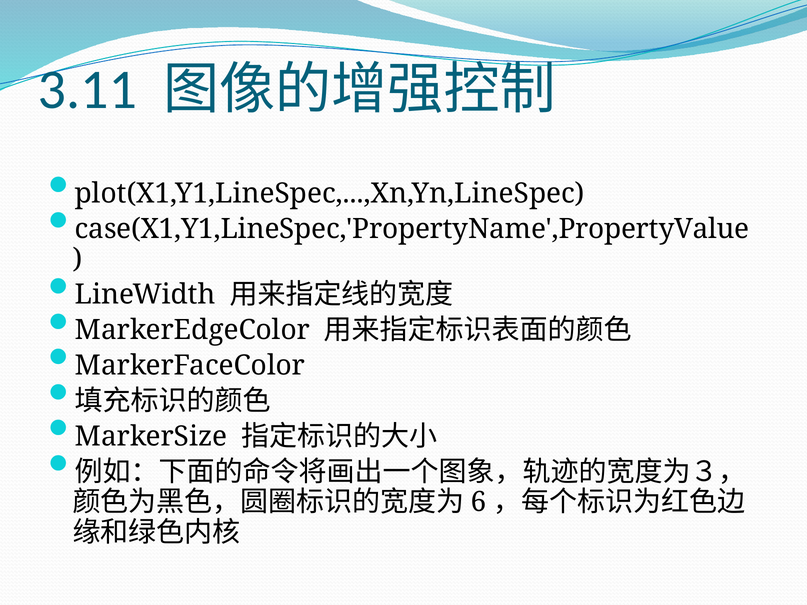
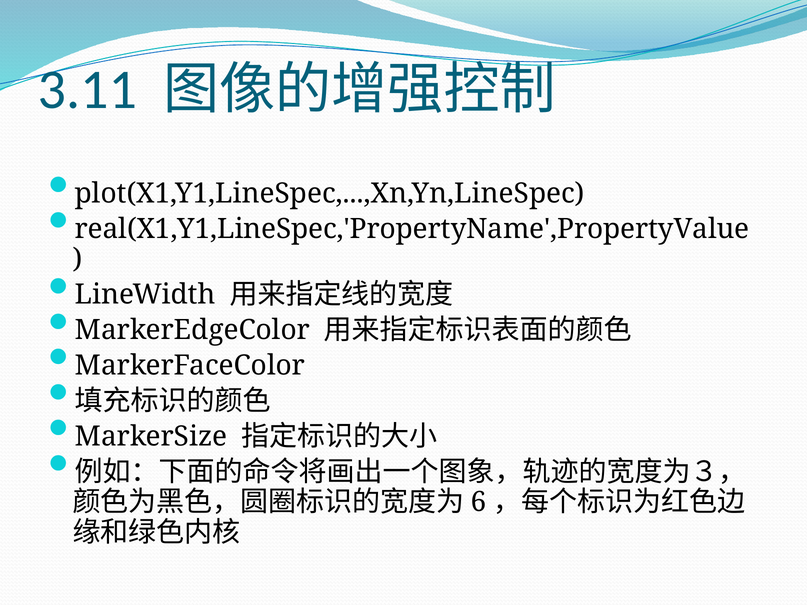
case(X1,Y1,LineSpec,'PropertyName',PropertyValue: case(X1,Y1,LineSpec,'PropertyName',PropertyValue -> real(X1,Y1,LineSpec,'PropertyName',PropertyValue
